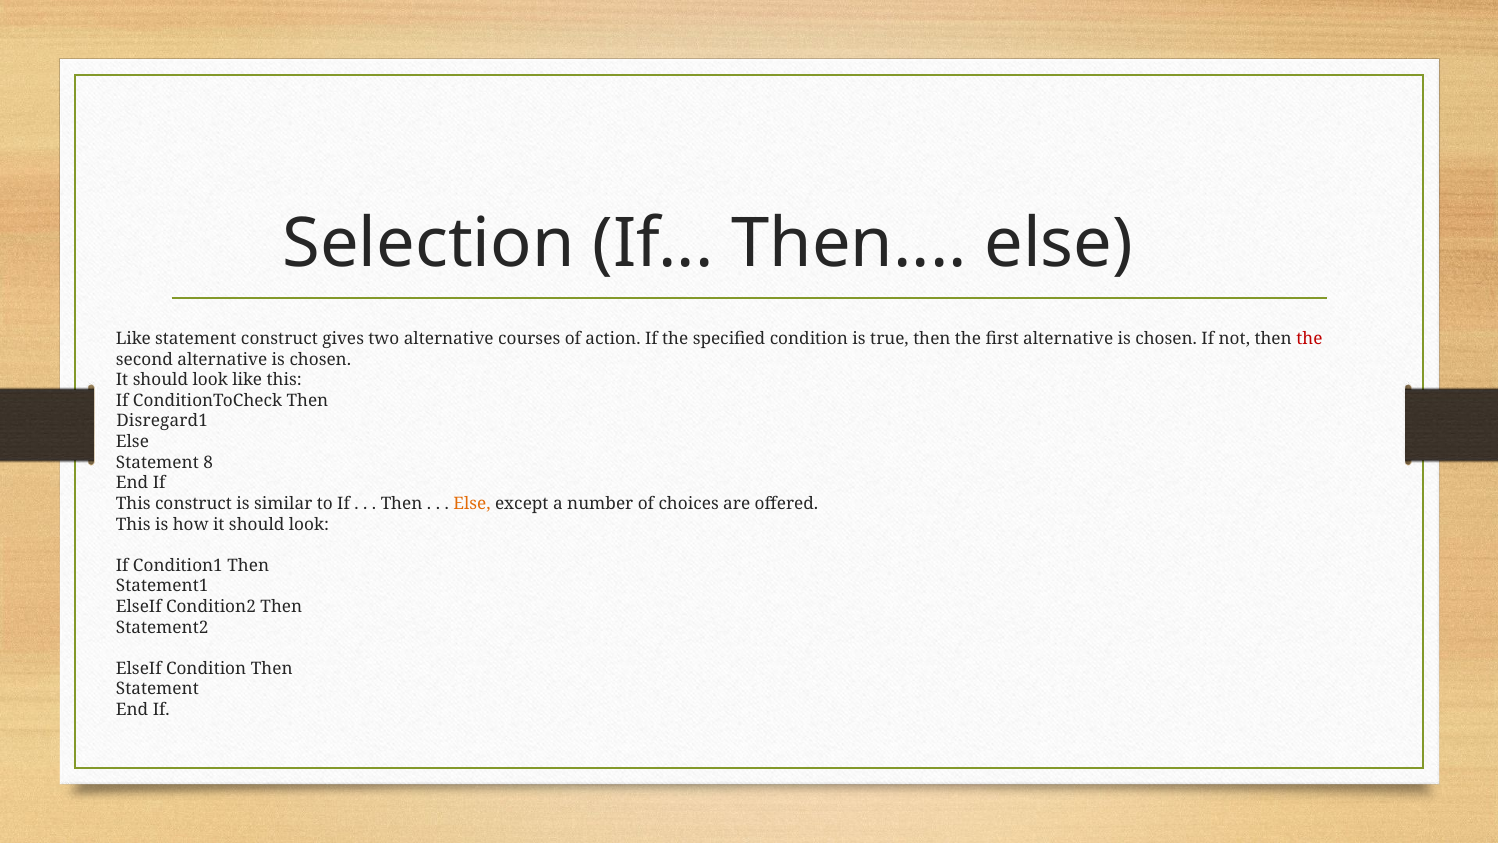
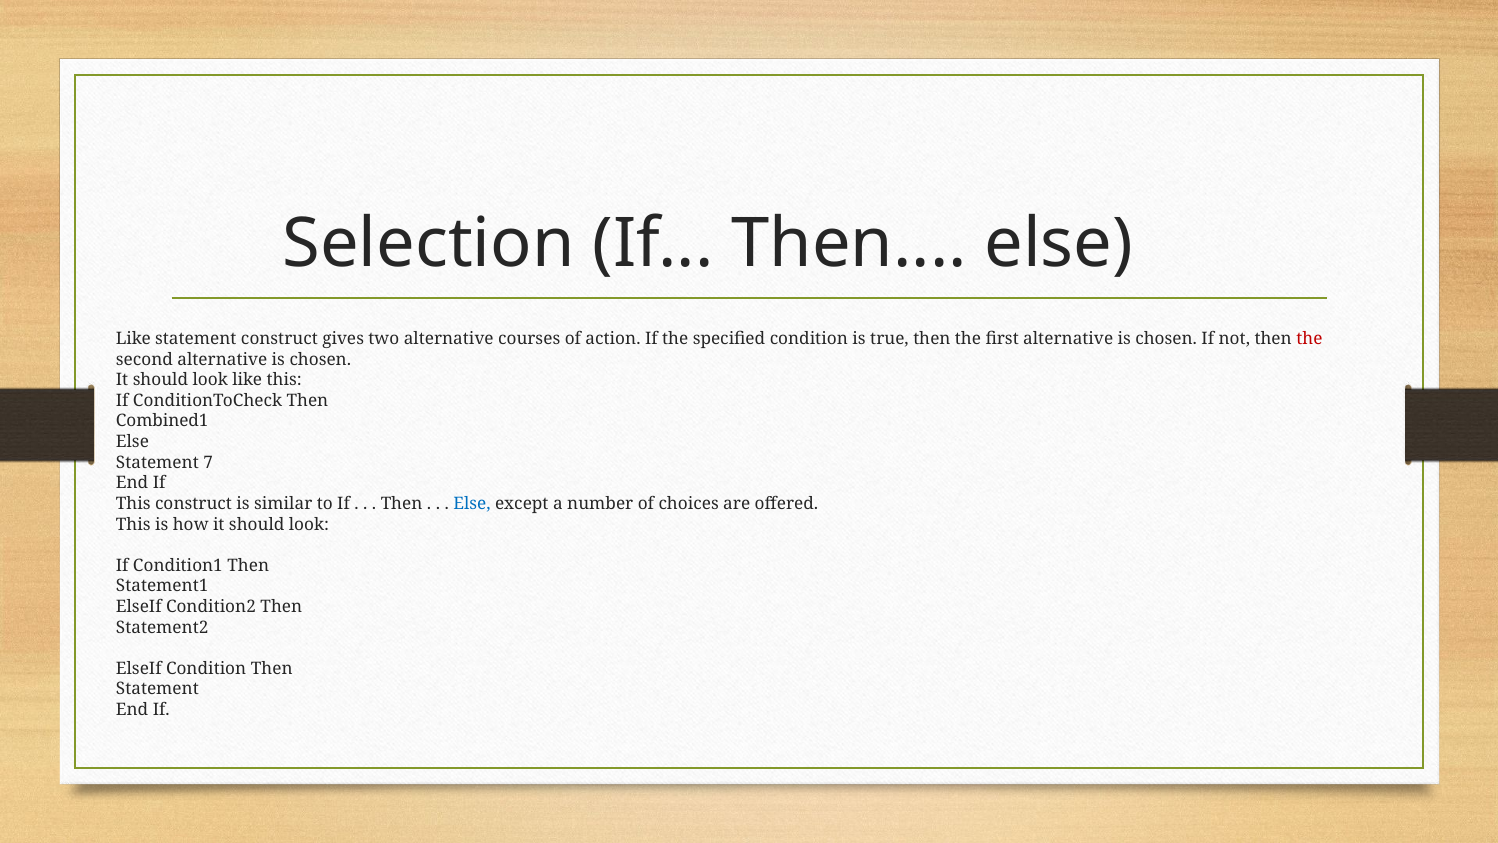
Disregard1: Disregard1 -> Combined1
8: 8 -> 7
Else at (472, 503) colour: orange -> blue
